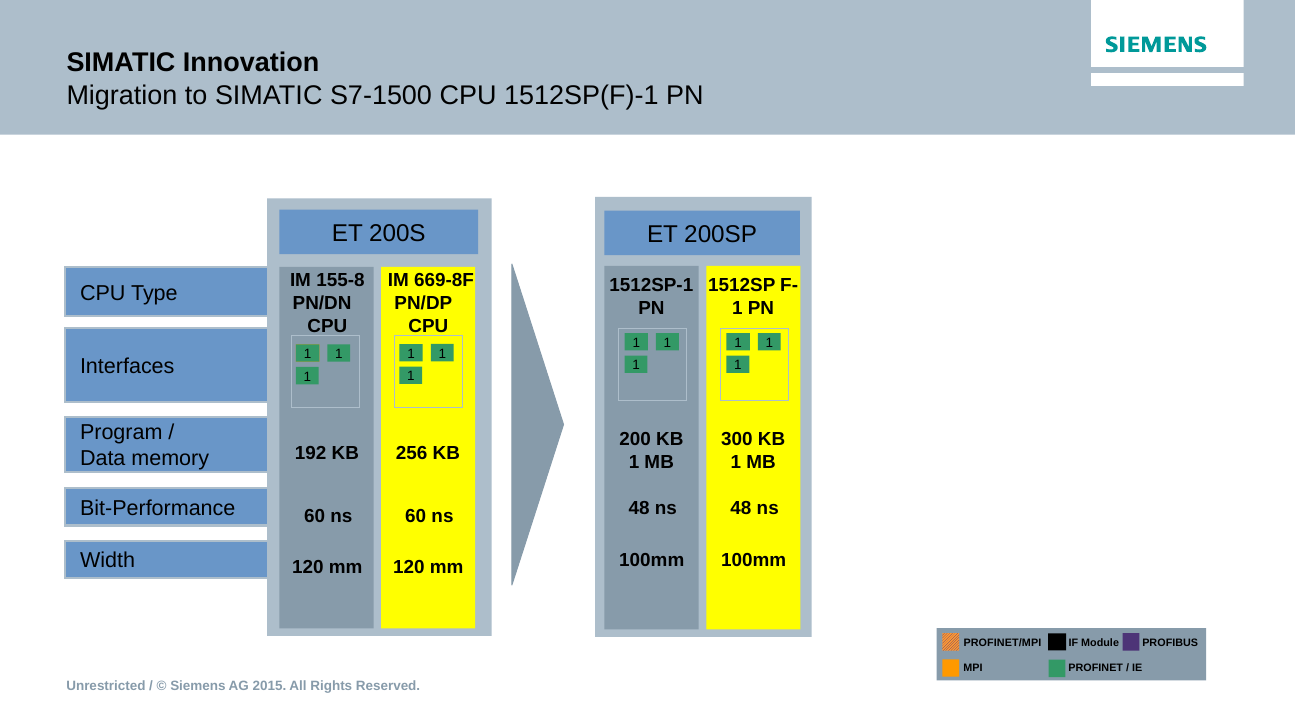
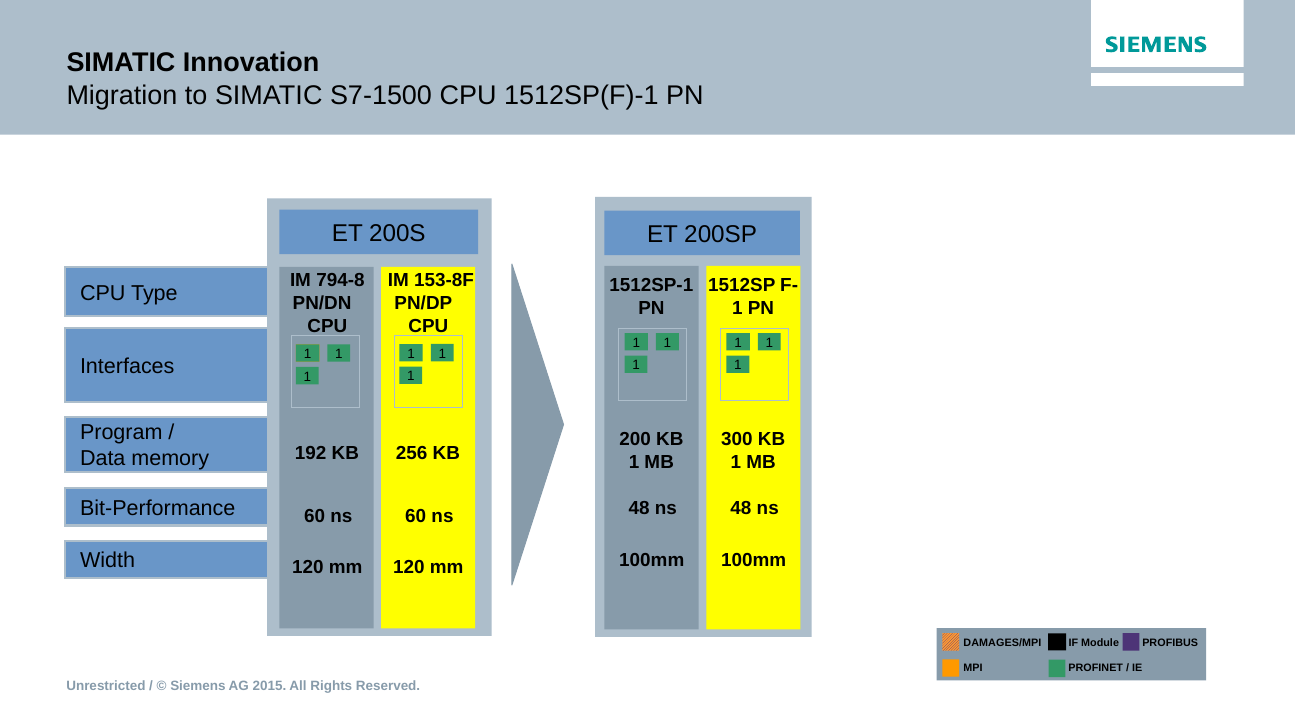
155-8: 155-8 -> 794-8
669-8F: 669-8F -> 153-8F
PROFINET/MPI: PROFINET/MPI -> DAMAGES/MPI
